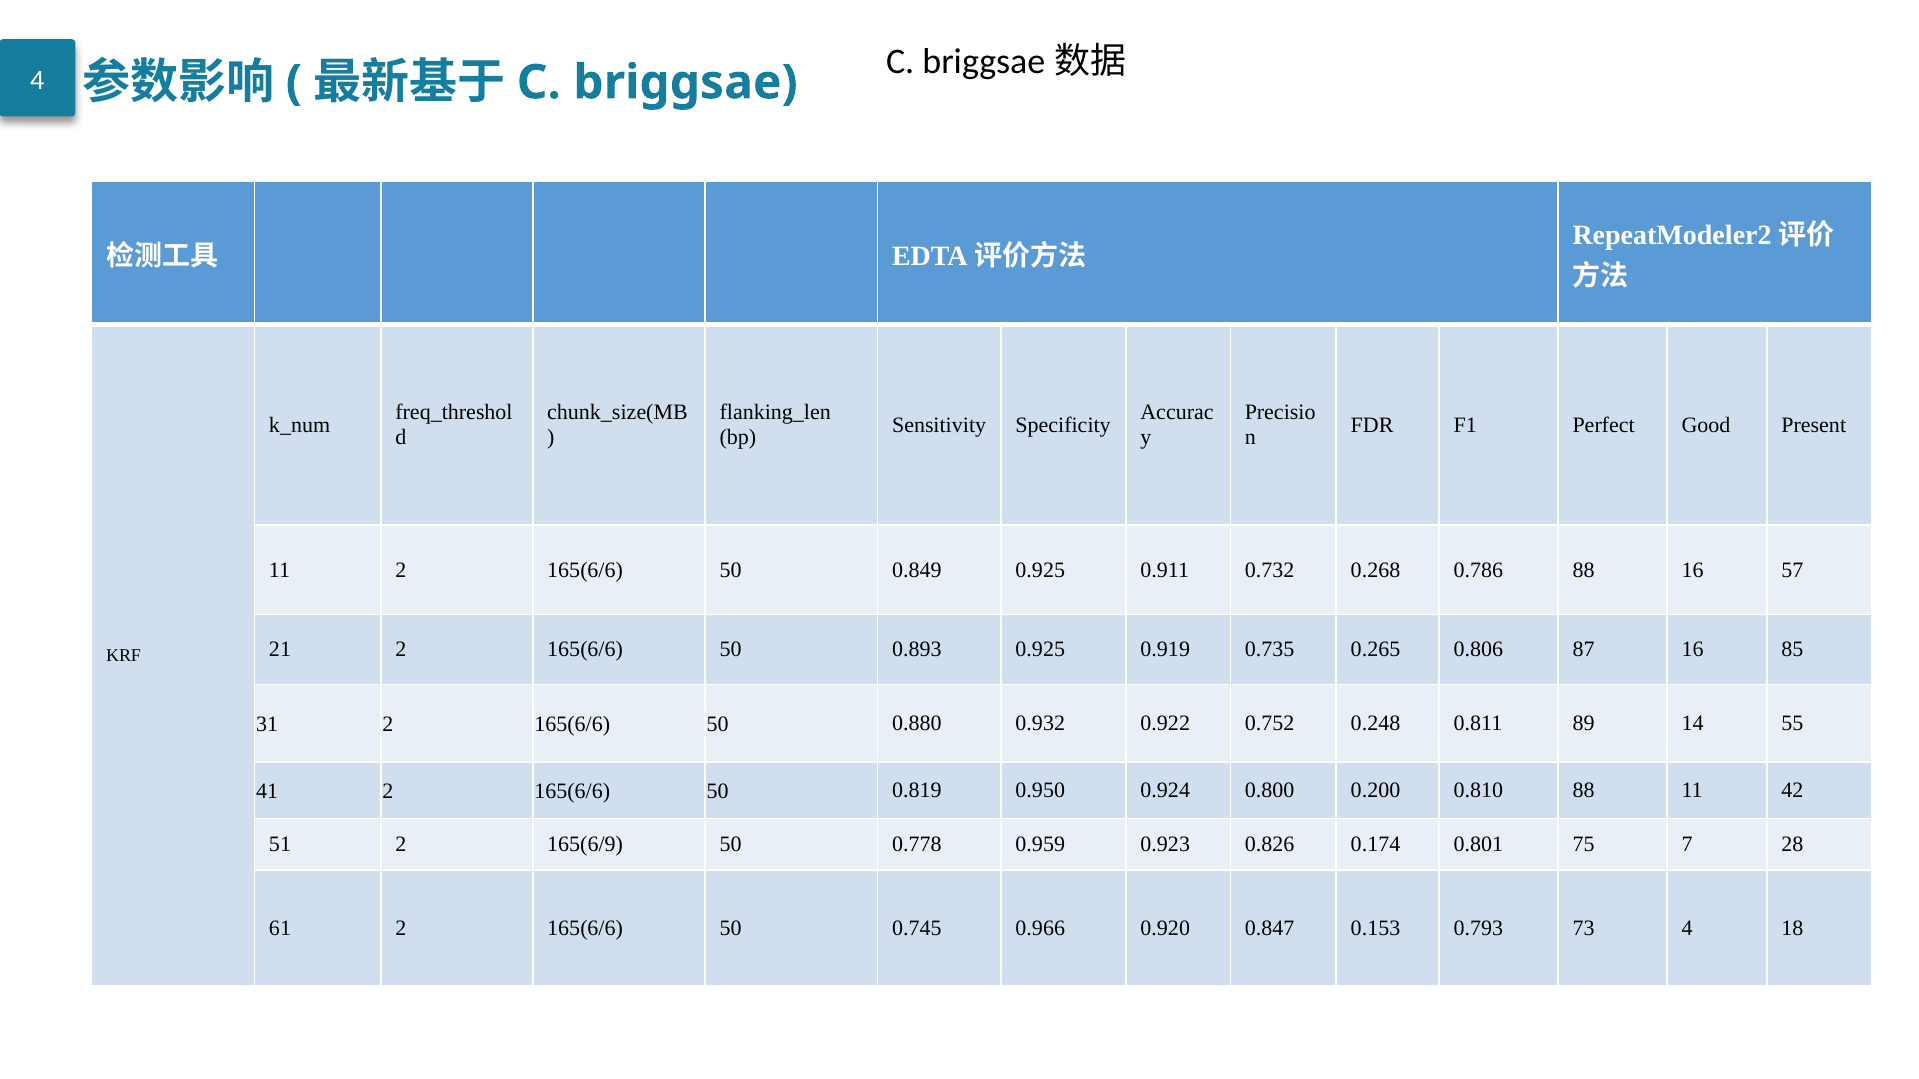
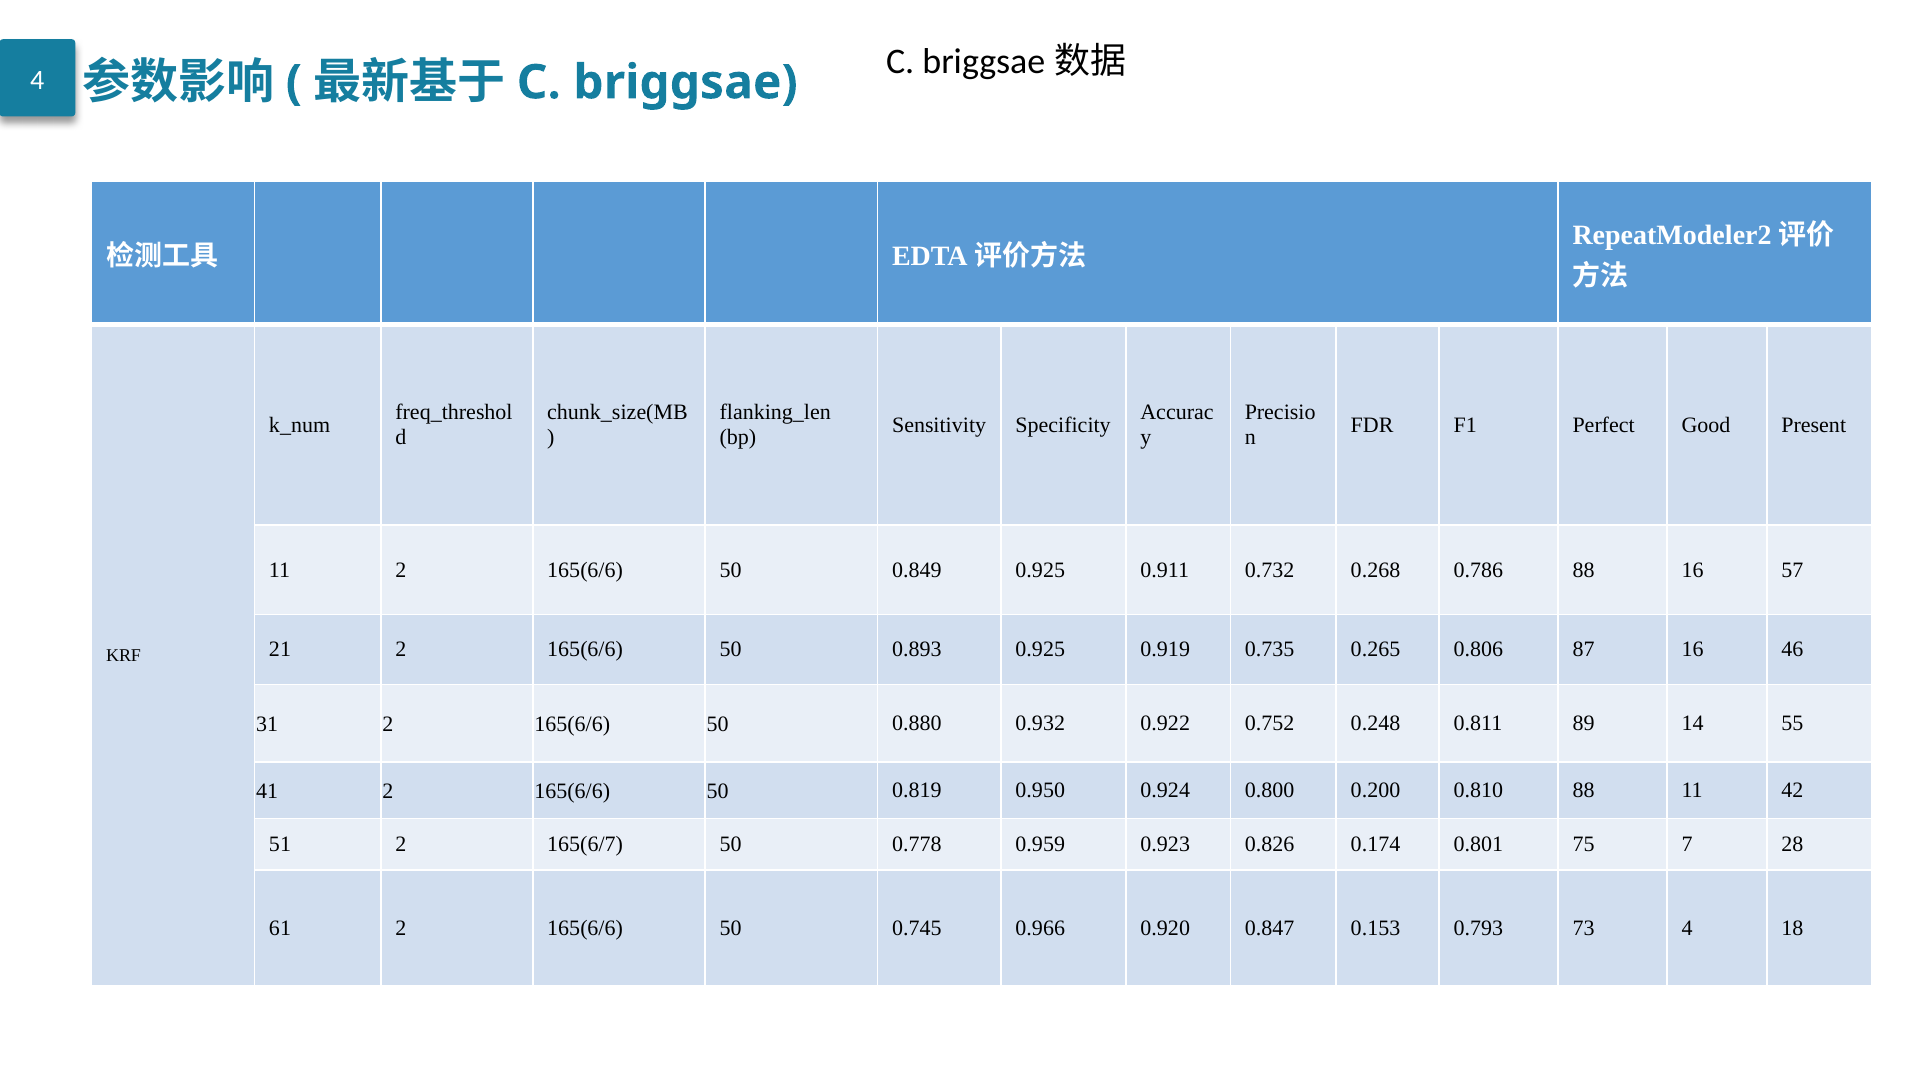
85: 85 -> 46
165(6/9: 165(6/9 -> 165(6/7
